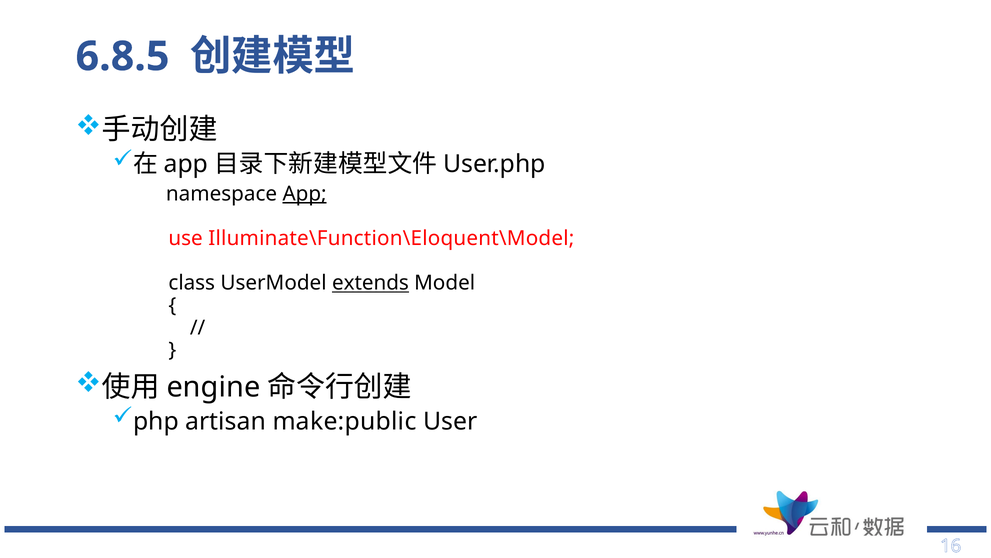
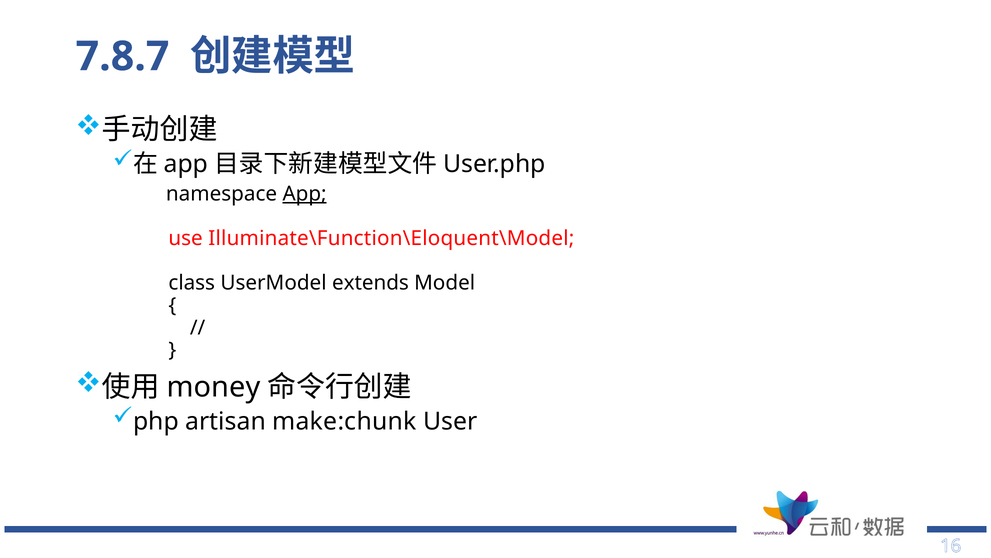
6.8.5: 6.8.5 -> 7.8.7
extends underline: present -> none
engine: engine -> money
make:public: make:public -> make:chunk
